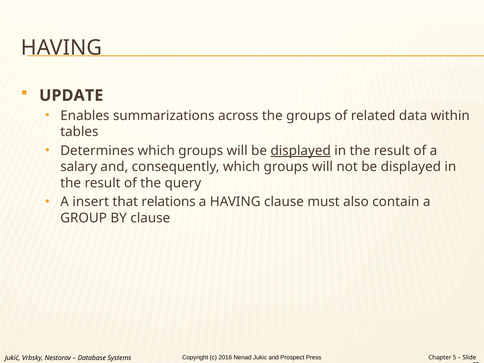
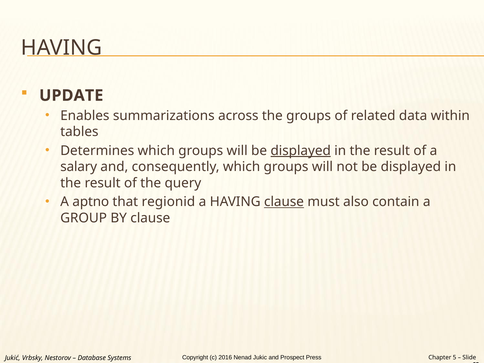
insert: insert -> aptno
relations: relations -> regionid
clause at (284, 202) underline: none -> present
